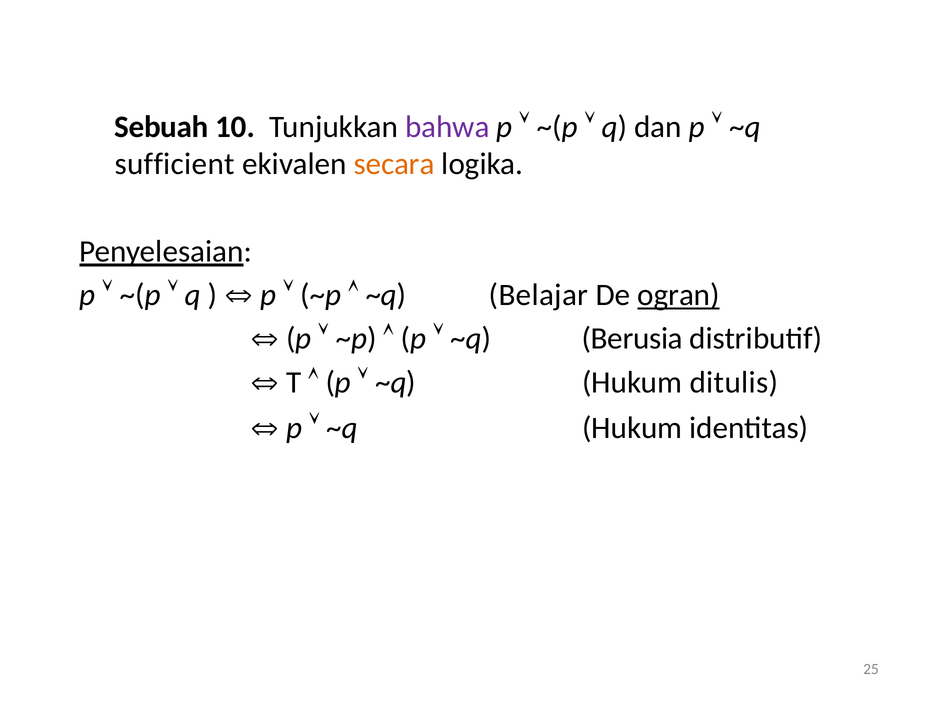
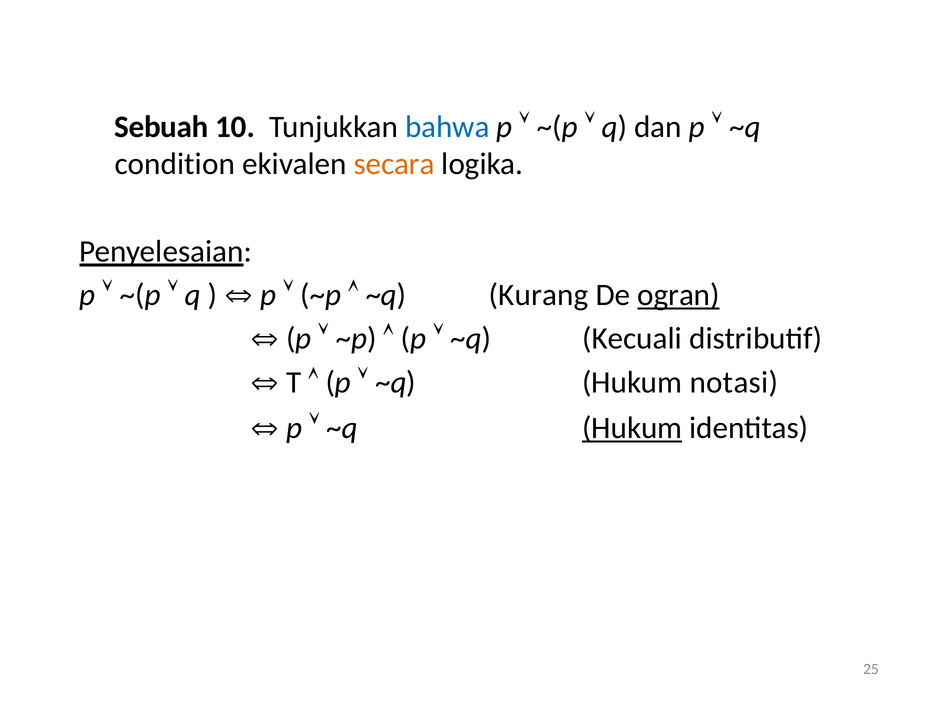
bahwa colour: purple -> blue
sufficient: sufficient -> condition
Belajar: Belajar -> Kurang
Berusia: Berusia -> Kecuali
ditulis: ditulis -> notasi
Hukum at (632, 428) underline: none -> present
